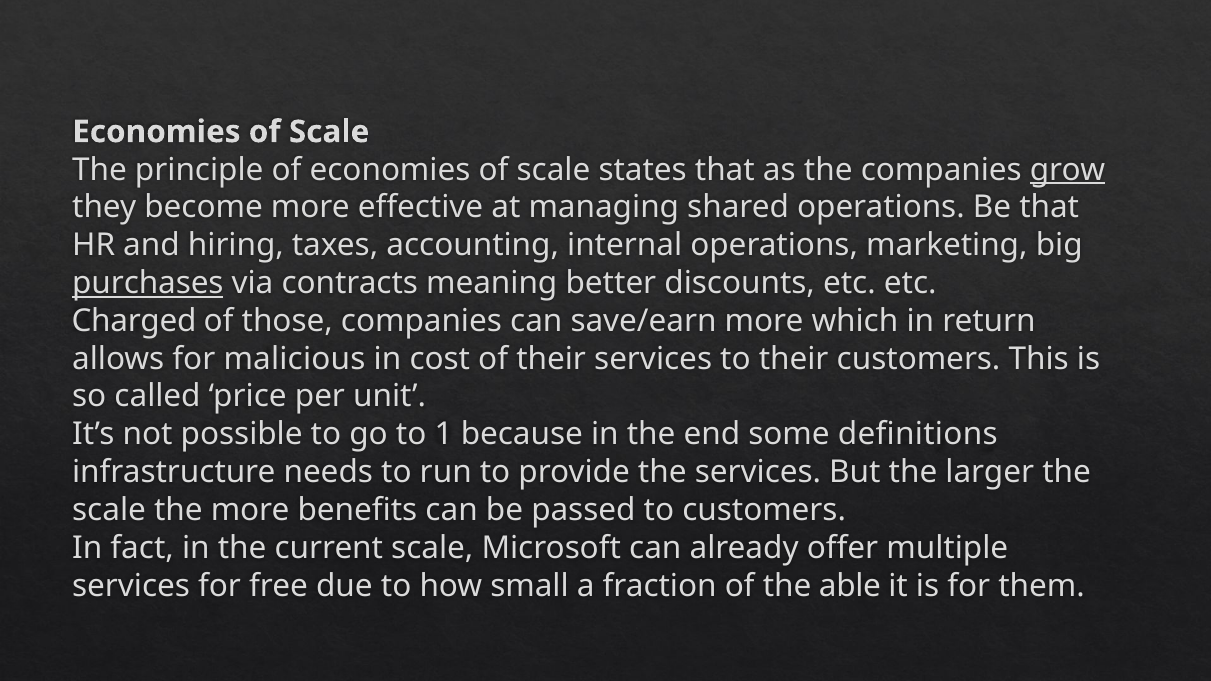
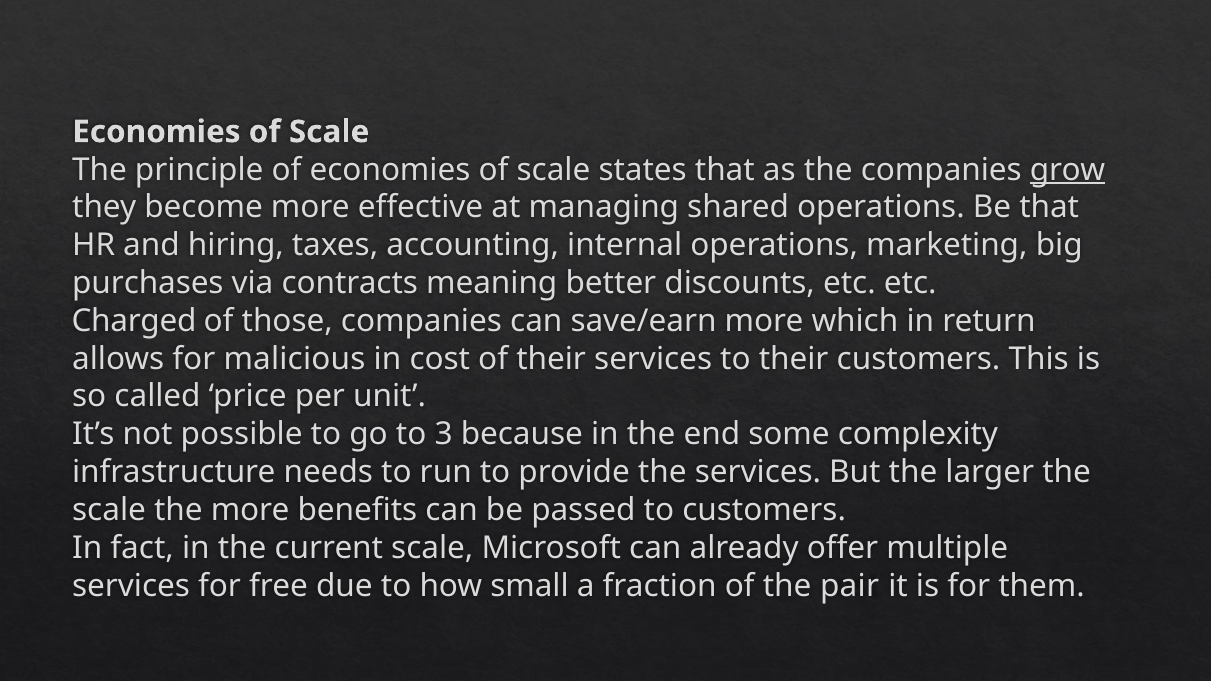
purchases underline: present -> none
1: 1 -> 3
definitions: definitions -> complexity
able: able -> pair
